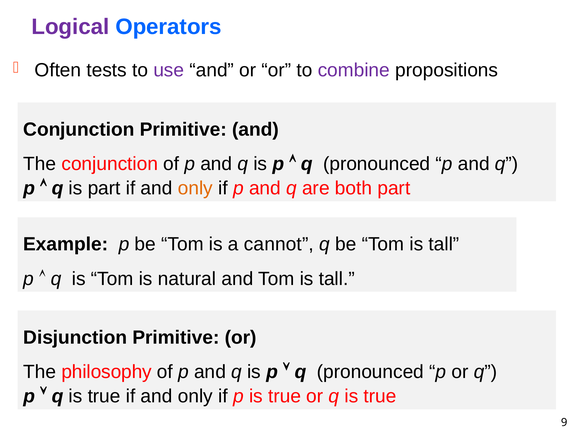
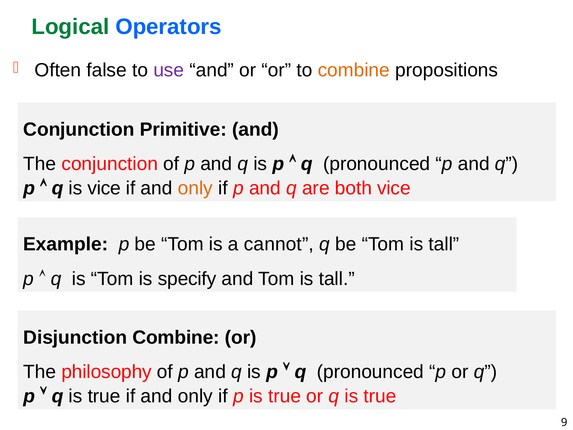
Logical colour: purple -> green
tests: tests -> false
combine at (354, 70) colour: purple -> orange
is part: part -> vice
both part: part -> vice
natural: natural -> specify
Disjunction Primitive: Primitive -> Combine
